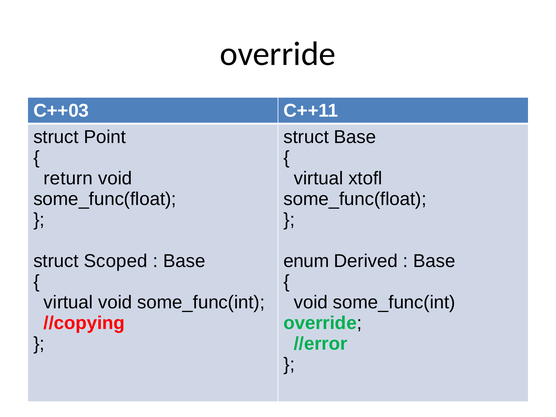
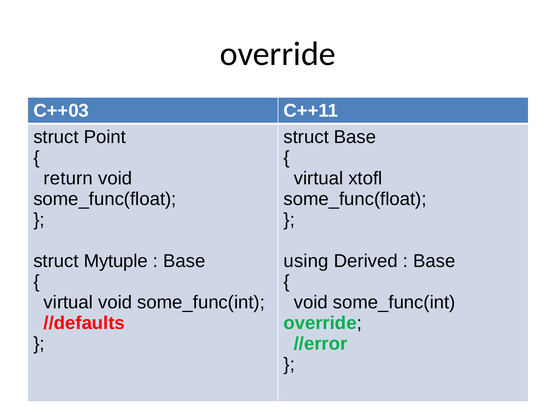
Scoped: Scoped -> Mytuple
enum: enum -> using
//copying: //copying -> //defaults
